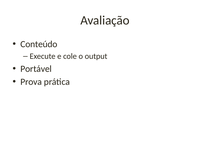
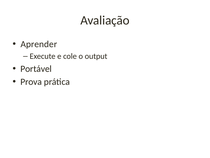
Conteúdo: Conteúdo -> Aprender
